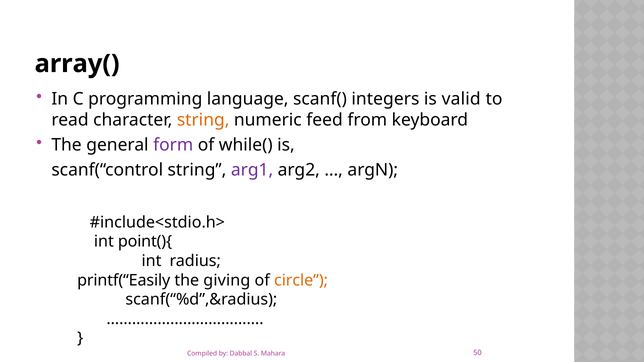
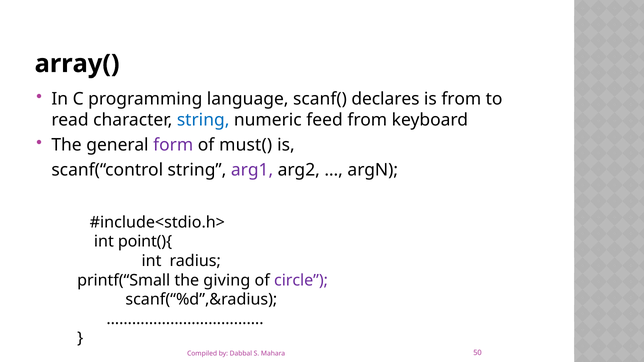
integers: integers -> declares
is valid: valid -> from
string at (203, 120) colour: orange -> blue
while(: while( -> must(
printf(“Easily: printf(“Easily -> printf(“Small
circle colour: orange -> purple
